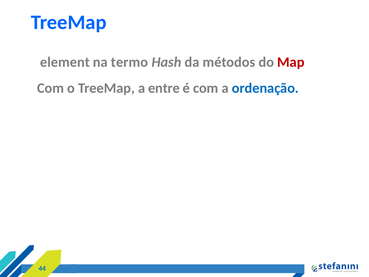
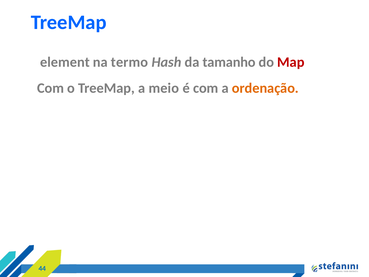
métodos: métodos -> tamanho
entre: entre -> meio
ordenação colour: blue -> orange
